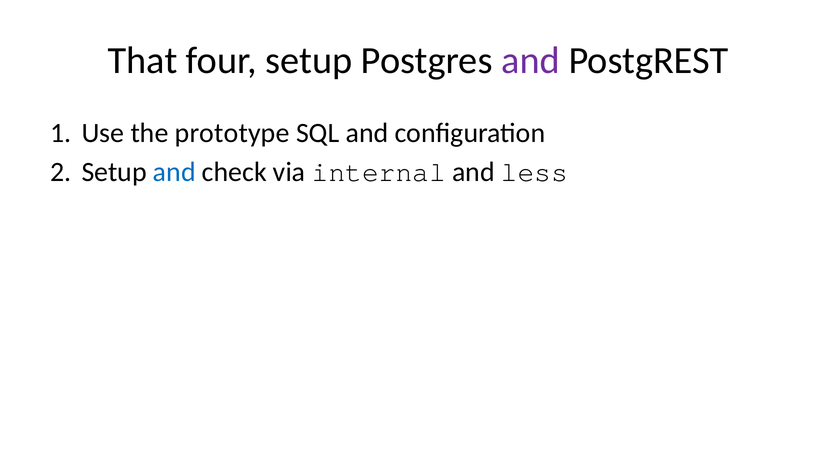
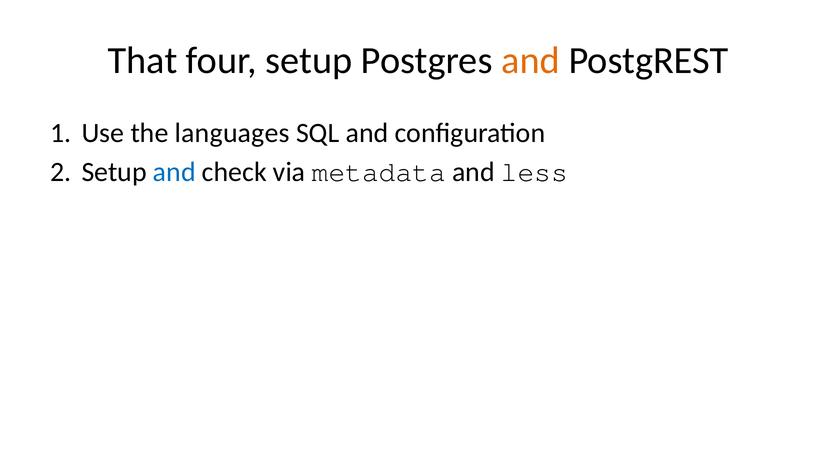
and at (531, 61) colour: purple -> orange
prototype: prototype -> languages
internal: internal -> metadata
